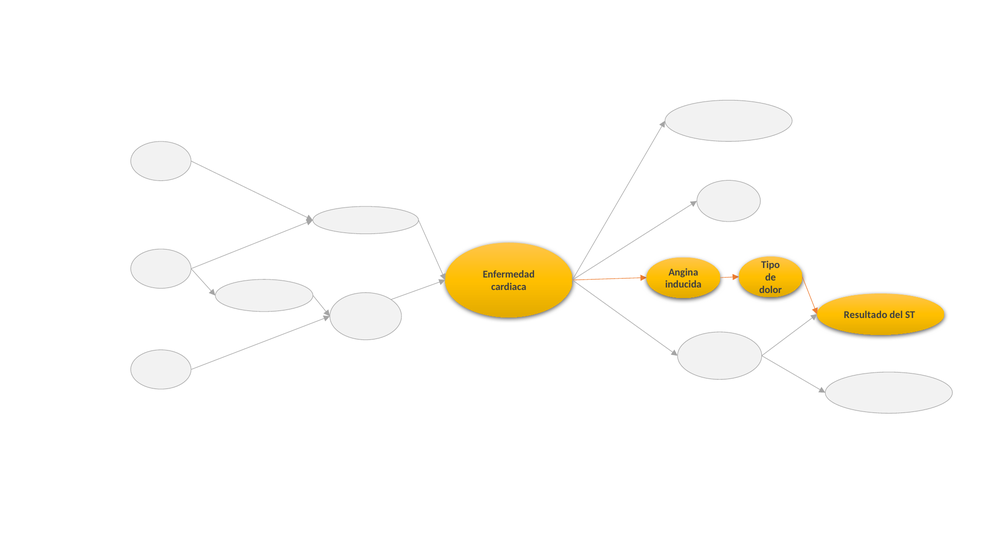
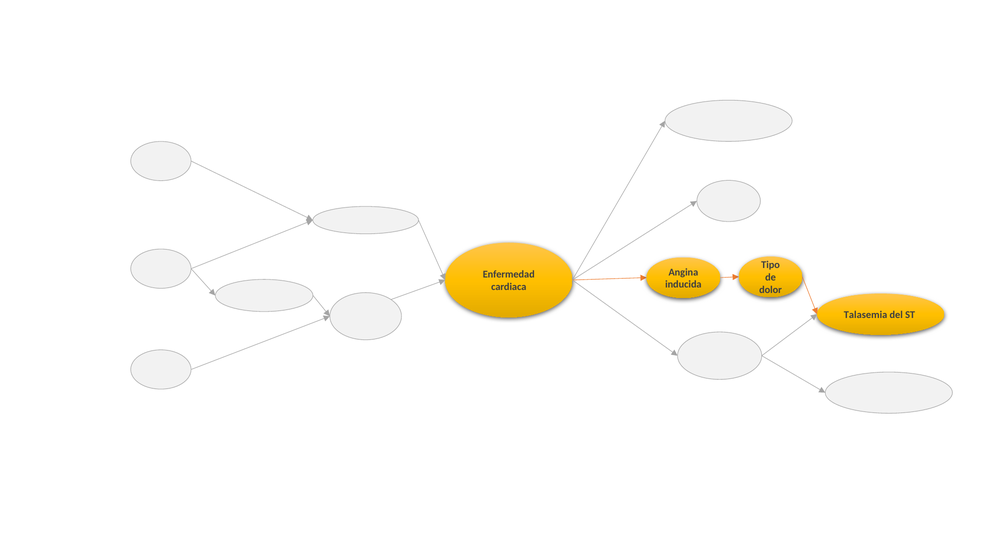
Resultado: Resultado -> Talasemia
